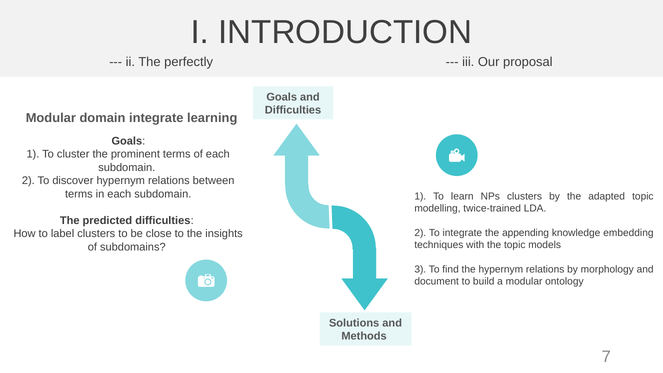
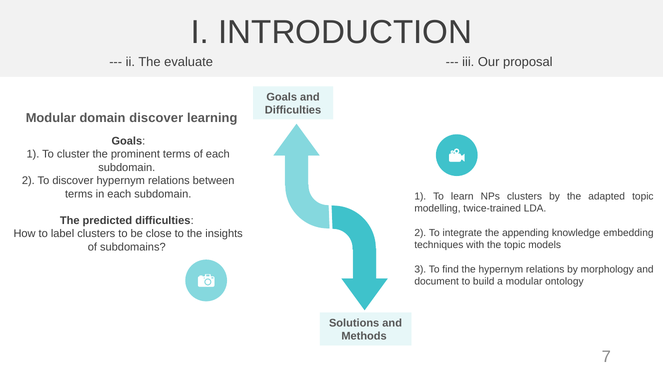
perfectly: perfectly -> evaluate
domain integrate: integrate -> discover
